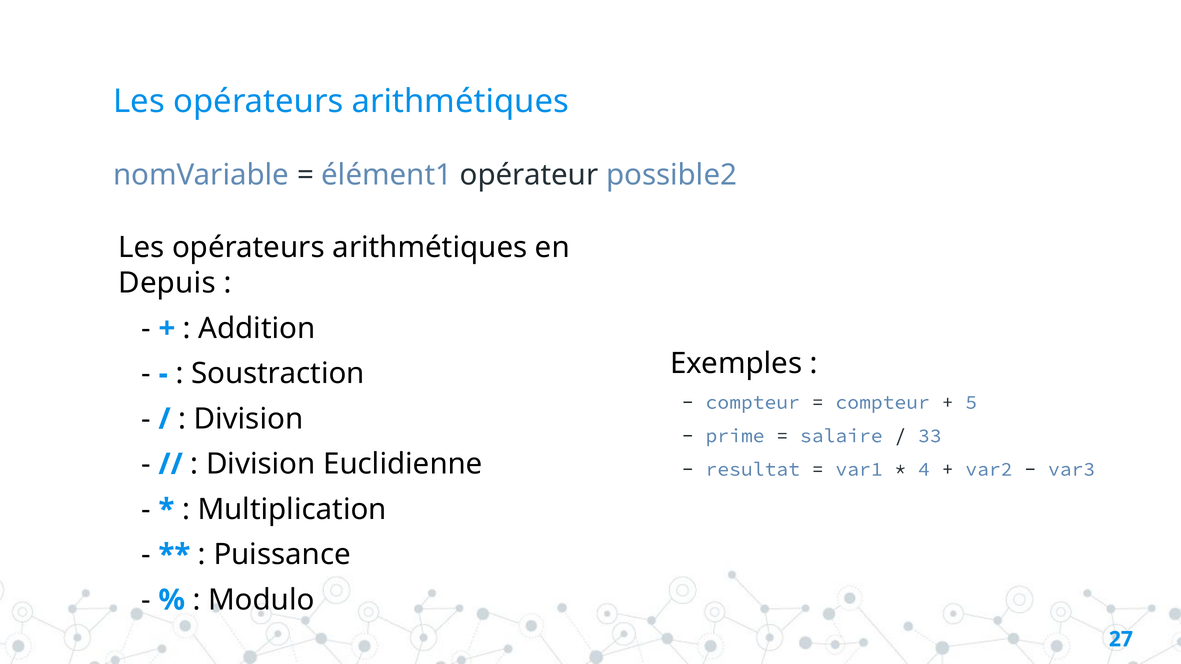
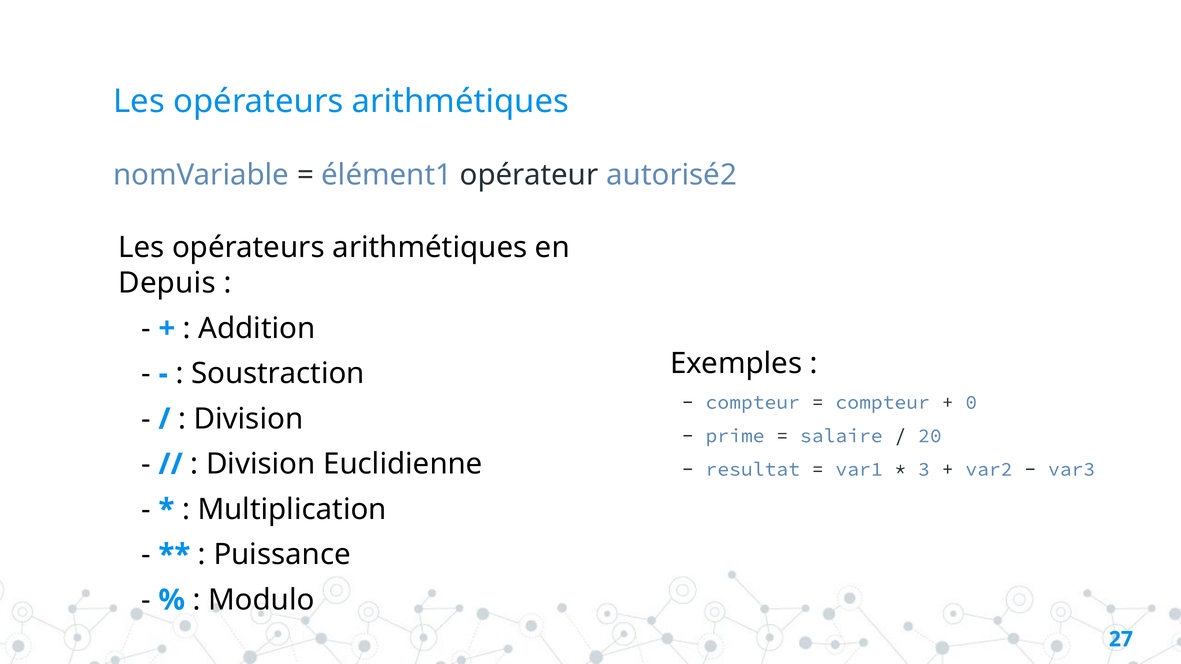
possible2: possible2 -> autorisé2
5: 5 -> 0
33: 33 -> 20
4: 4 -> 3
